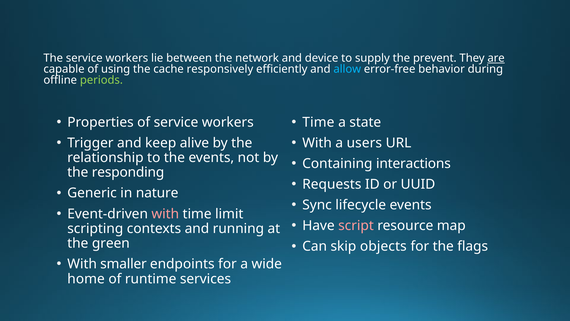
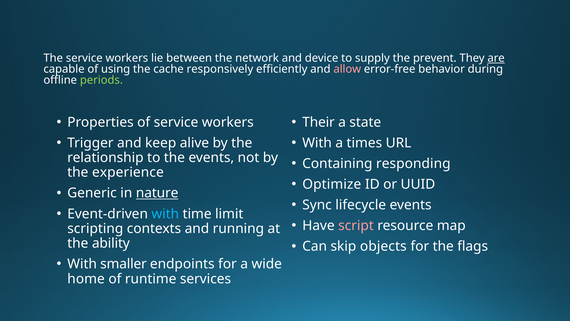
allow colour: light blue -> pink
Time at (318, 122): Time -> Their
users: users -> times
interactions: interactions -> responding
responding: responding -> experience
Requests: Requests -> Optimize
nature underline: none -> present
with at (165, 214) colour: pink -> light blue
green: green -> ability
